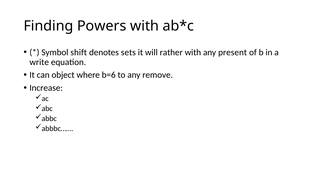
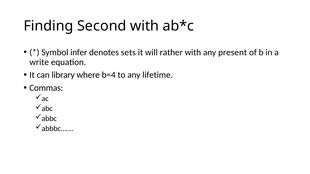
Powers: Powers -> Second
shift: shift -> infer
object: object -> library
b=6: b=6 -> b=4
remove: remove -> lifetime
Increase: Increase -> Commas
